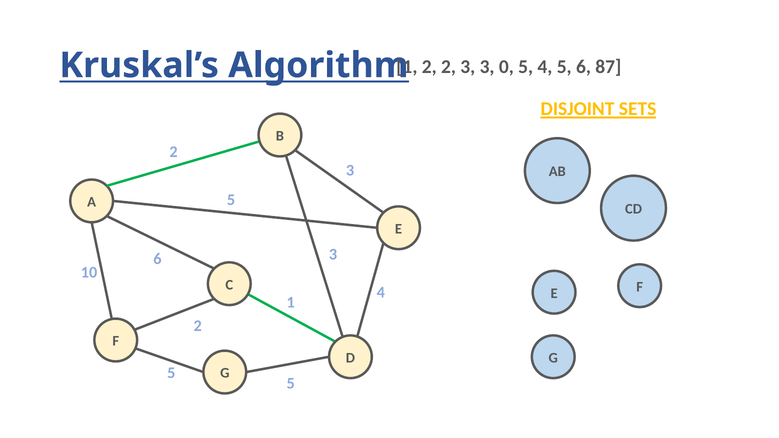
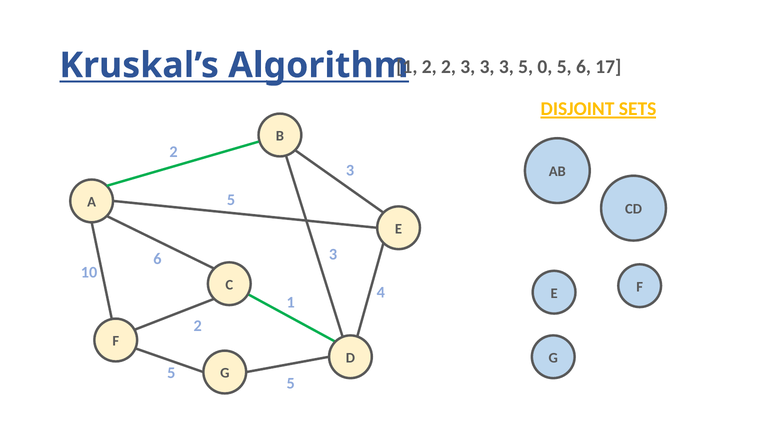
3 3 0: 0 -> 3
5 4: 4 -> 0
87: 87 -> 17
